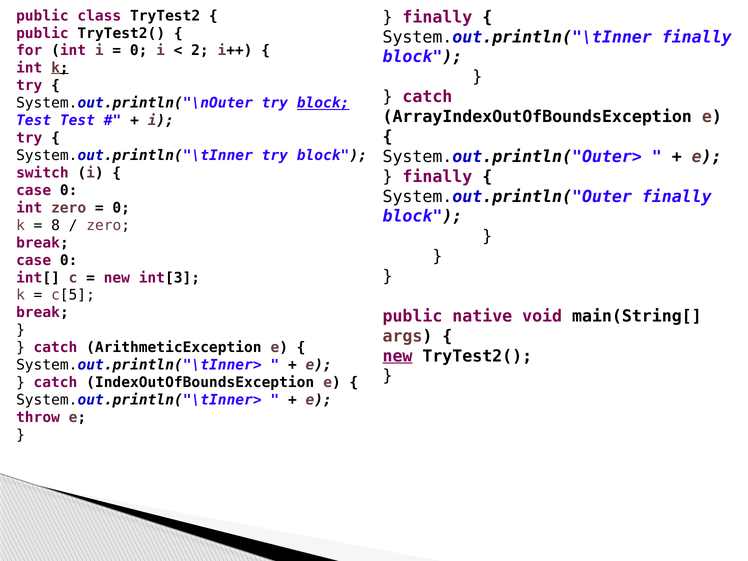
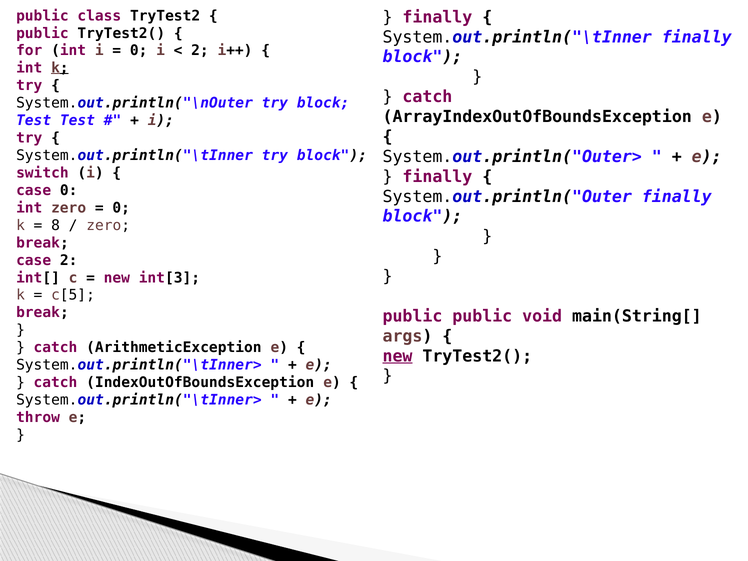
block at (323, 103) underline: present -> none
0 at (69, 260): 0 -> 2
public native: native -> public
